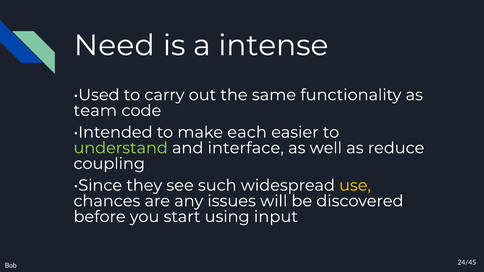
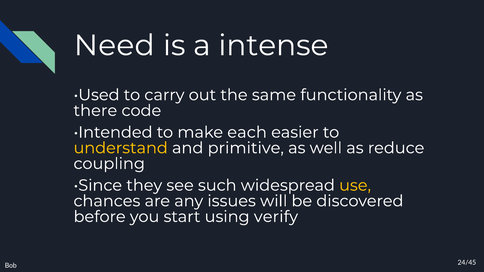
team: team -> there
understand colour: light green -> yellow
interface: interface -> primitive
input: input -> verify
